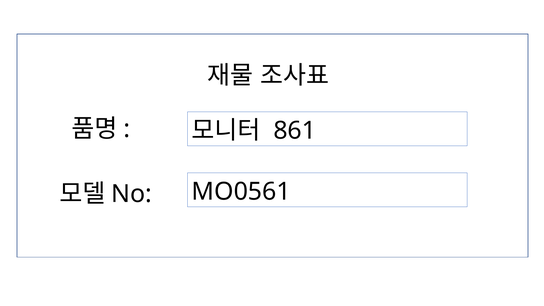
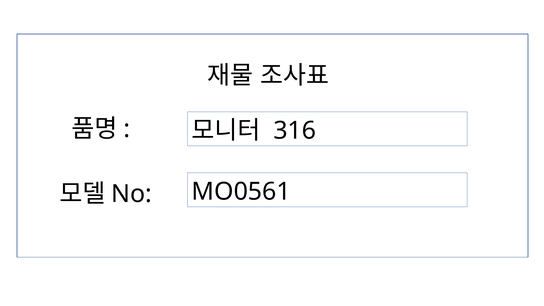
861: 861 -> 316
